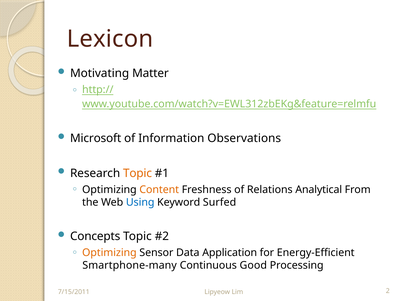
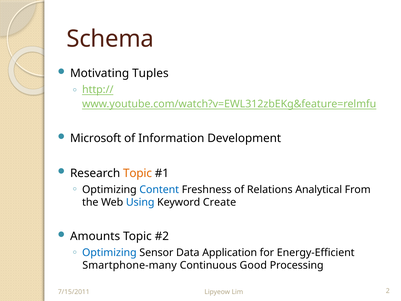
Lexicon: Lexicon -> Schema
Matter: Matter -> Tuples
Observations: Observations -> Development
Content colour: orange -> blue
Surfed: Surfed -> Create
Concepts: Concepts -> Amounts
Optimizing at (109, 253) colour: orange -> blue
